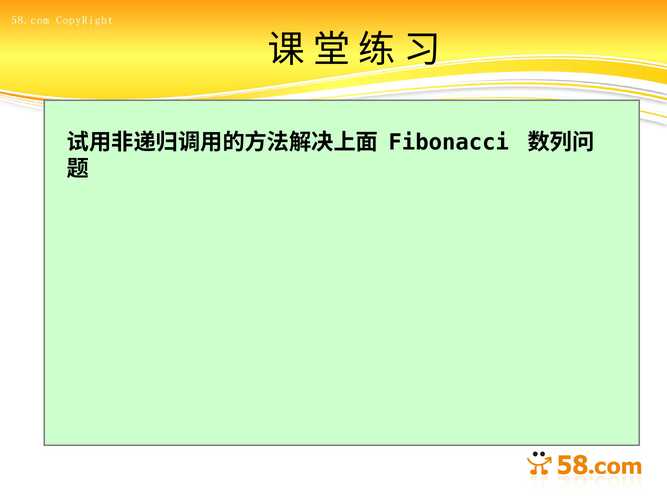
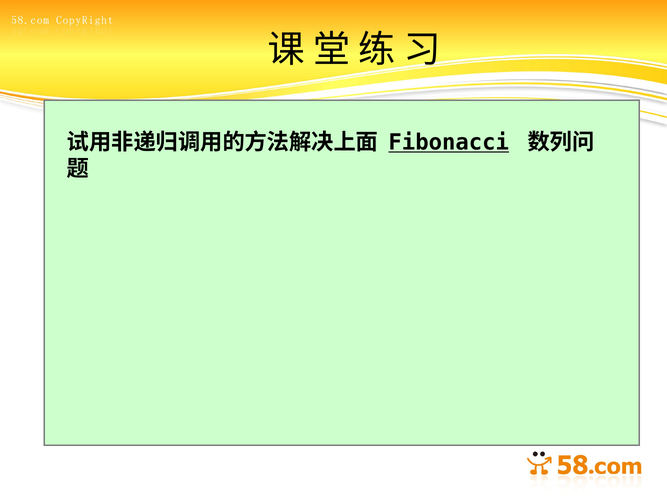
Fibonacci underline: none -> present
